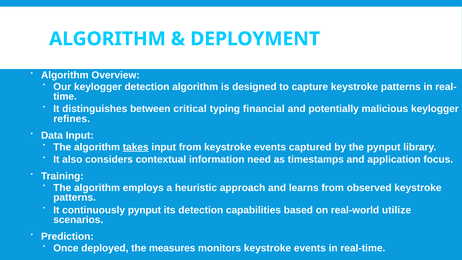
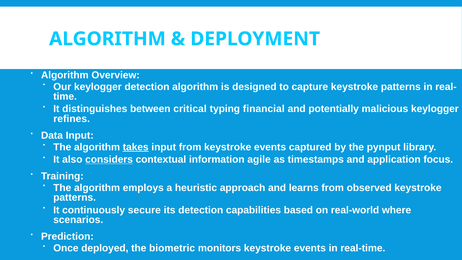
considers underline: none -> present
need: need -> agile
continuously pynput: pynput -> secure
utilize: utilize -> where
measures: measures -> biometric
